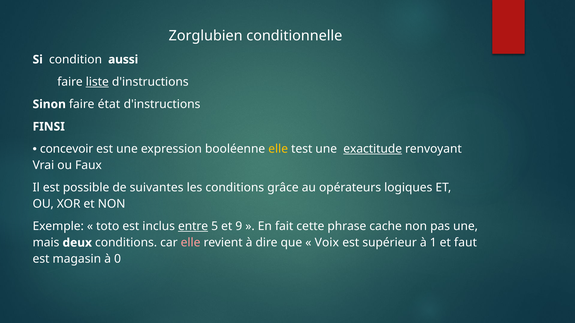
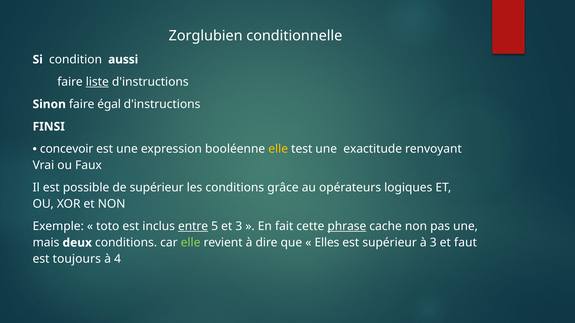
état: état -> égal
exactitude underline: present -> none
de suivantes: suivantes -> supérieur
et 9: 9 -> 3
phrase underline: none -> present
elle at (191, 243) colour: pink -> light green
Voix: Voix -> Elles
à 1: 1 -> 3
magasin: magasin -> toujours
0: 0 -> 4
